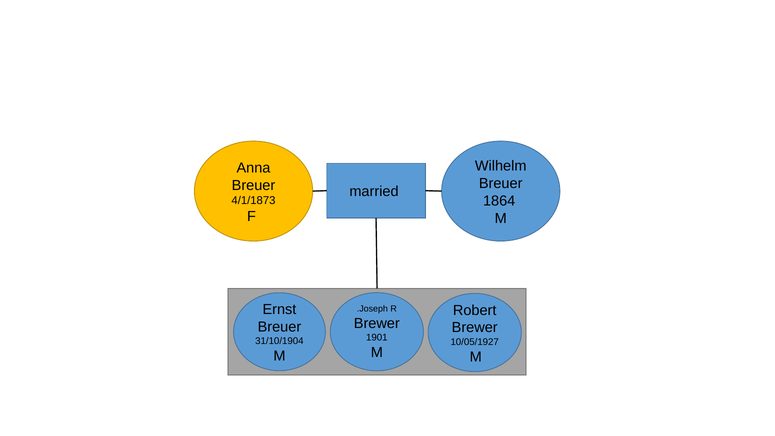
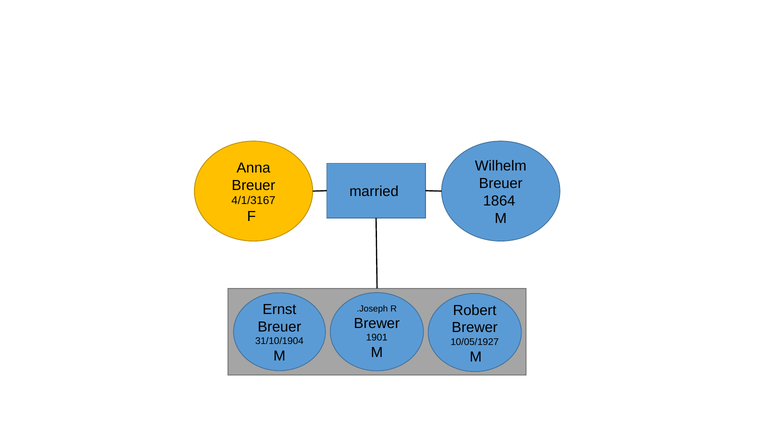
4/1/1873: 4/1/1873 -> 4/1/3167
